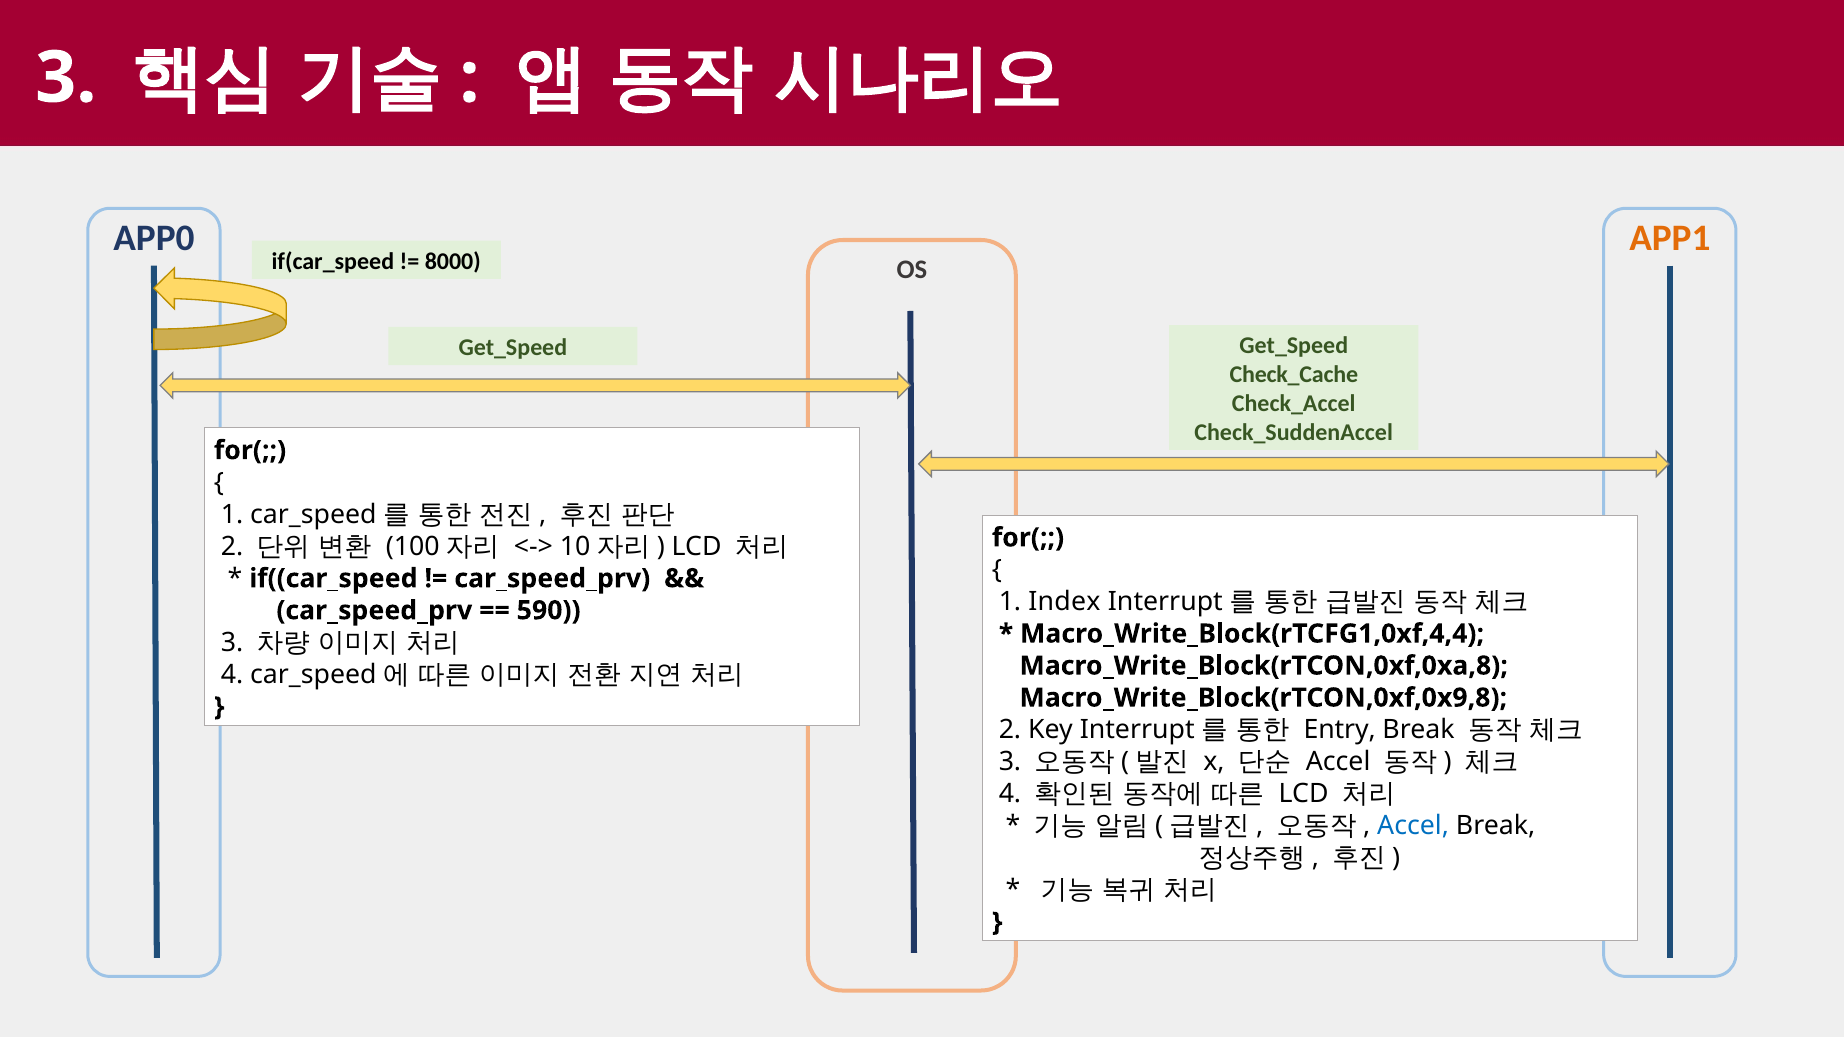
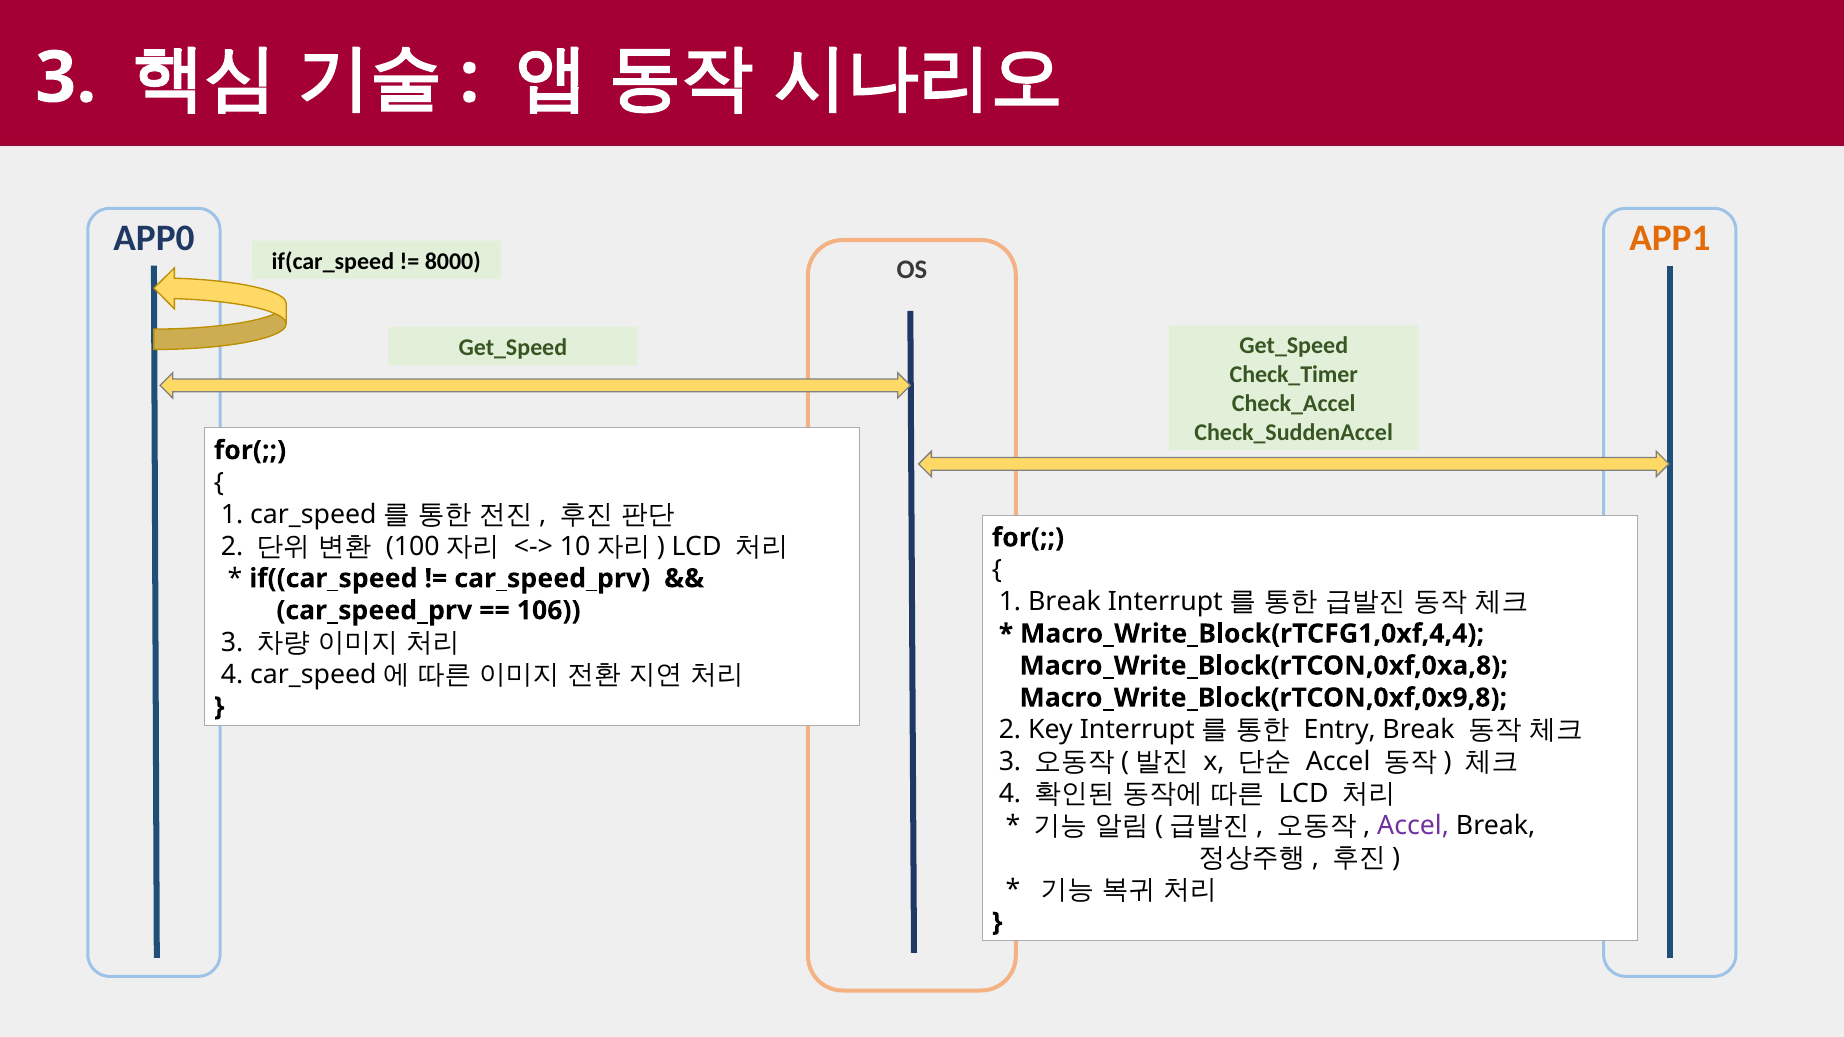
Check_Cache: Check_Cache -> Check_Timer
1 Index: Index -> Break
590: 590 -> 106
Accel at (1413, 826) colour: blue -> purple
